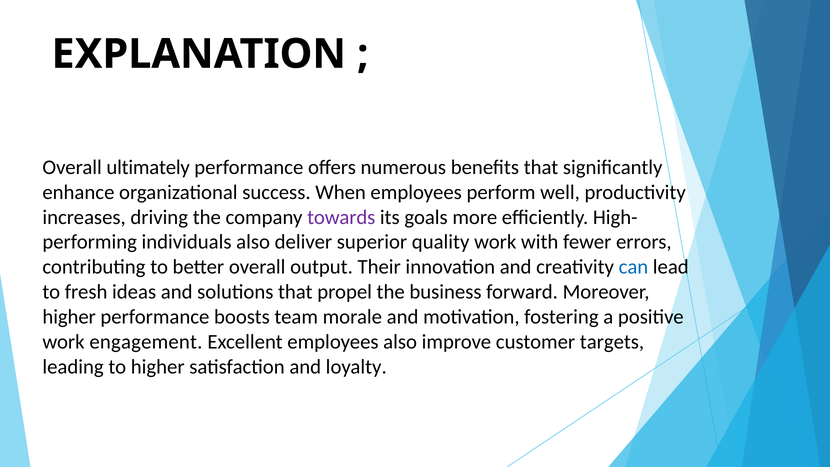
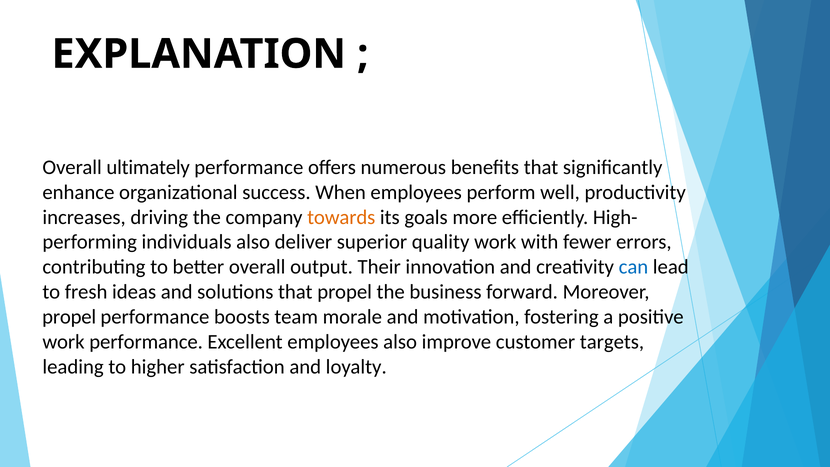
towards colour: purple -> orange
higher at (69, 317): higher -> propel
work engagement: engagement -> performance
